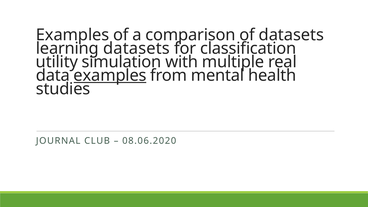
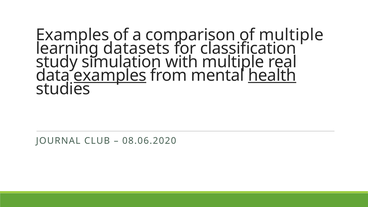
of datasets: datasets -> multiple
utility: utility -> study
health underline: none -> present
